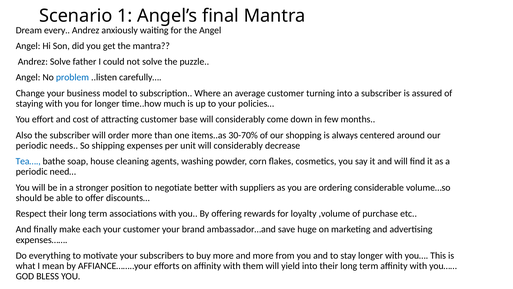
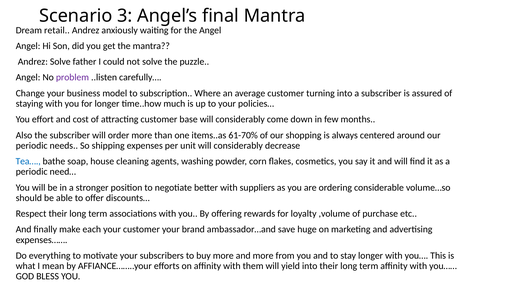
1: 1 -> 3
every: every -> retail
problem colour: blue -> purple
30-70%: 30-70% -> 61-70%
